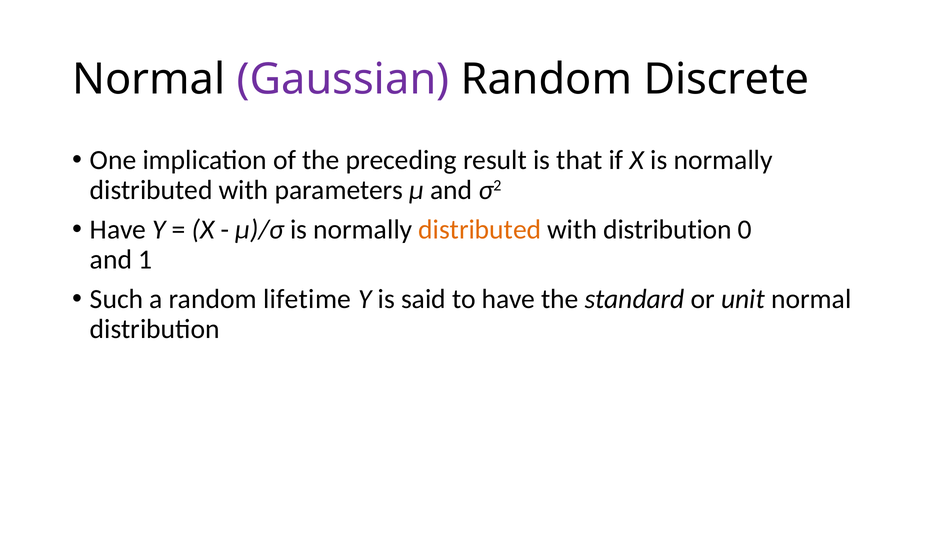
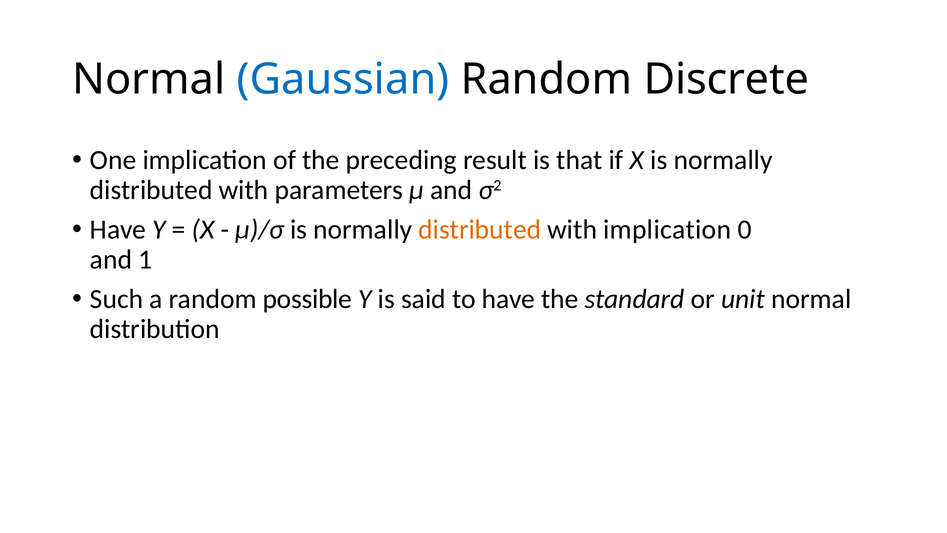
Gaussian colour: purple -> blue
with distribution: distribution -> implication
lifetime: lifetime -> possible
